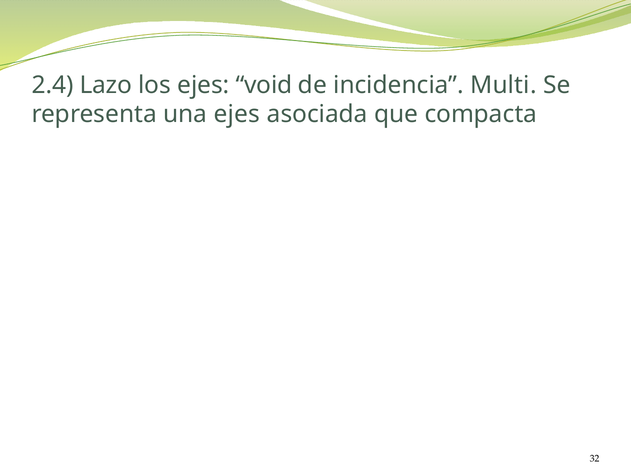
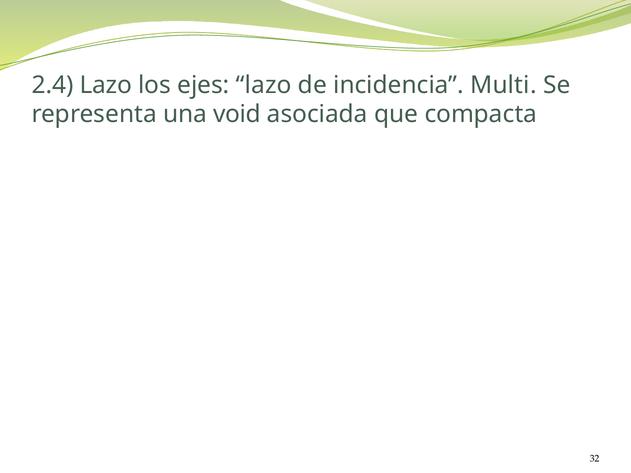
ejes void: void -> lazo
una ejes: ejes -> void
